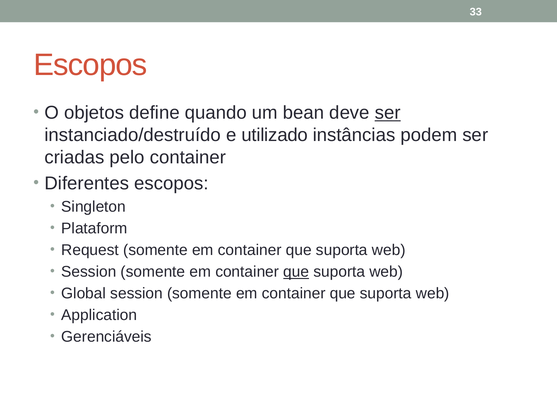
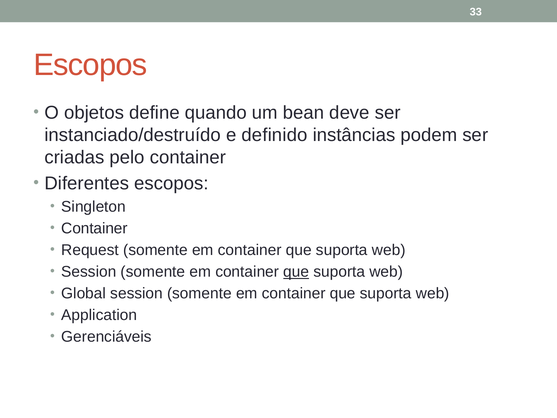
ser at (388, 113) underline: present -> none
utilizado: utilizado -> definido
Plataform at (94, 228): Plataform -> Container
